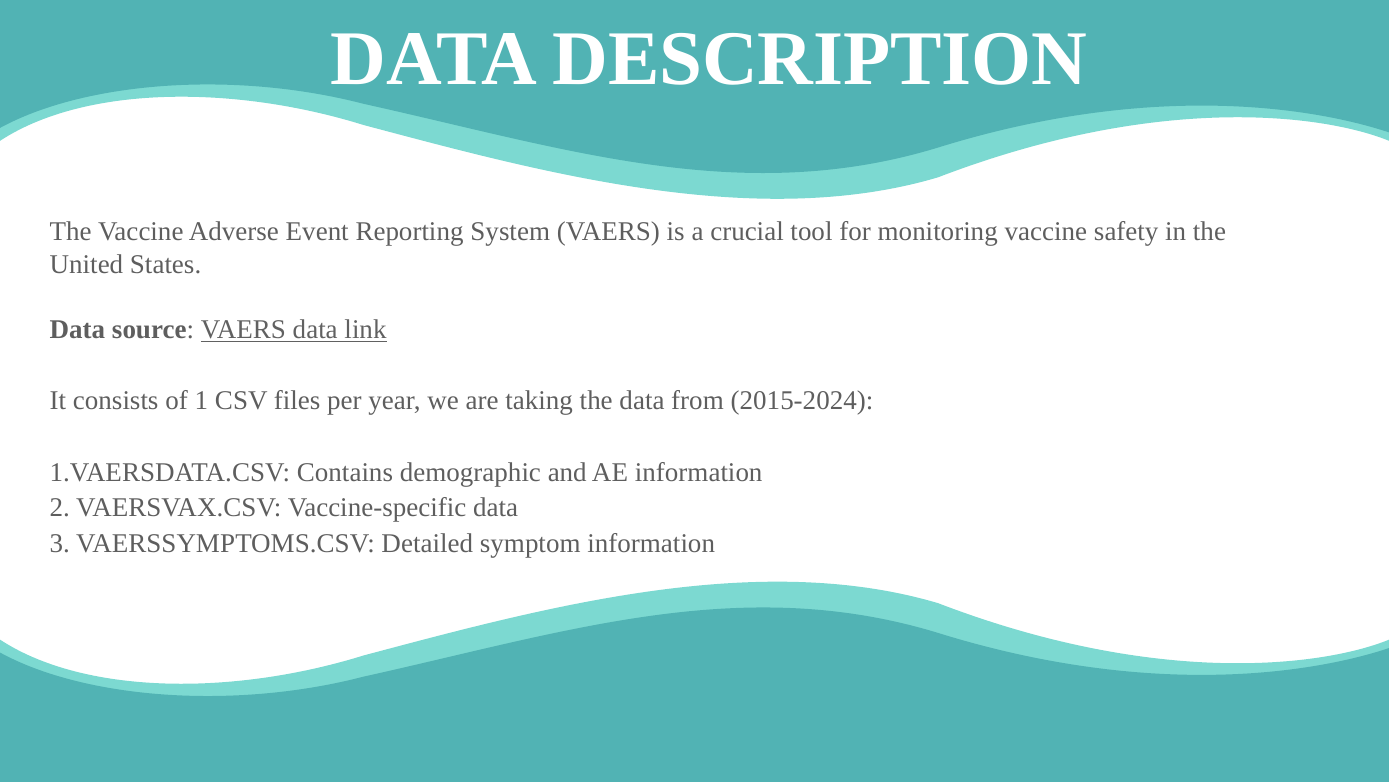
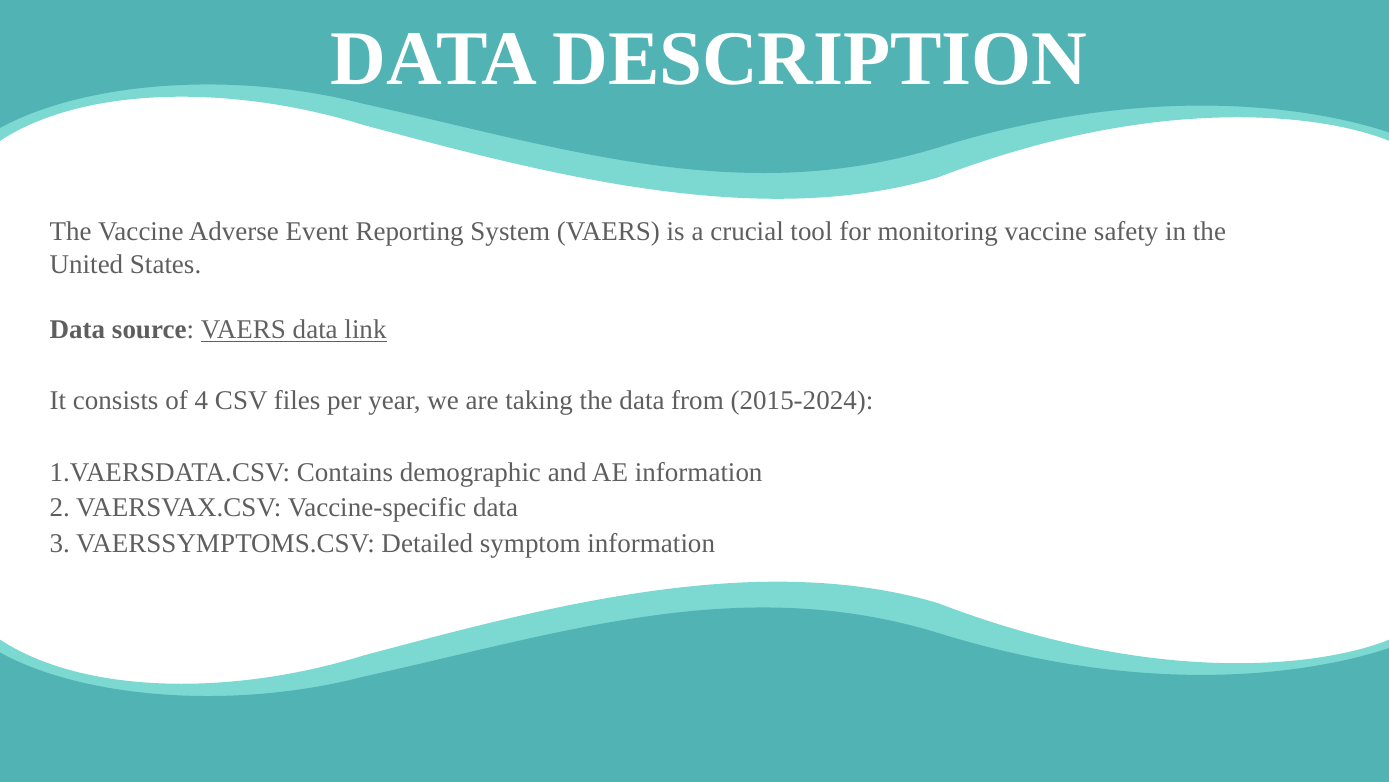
1: 1 -> 4
